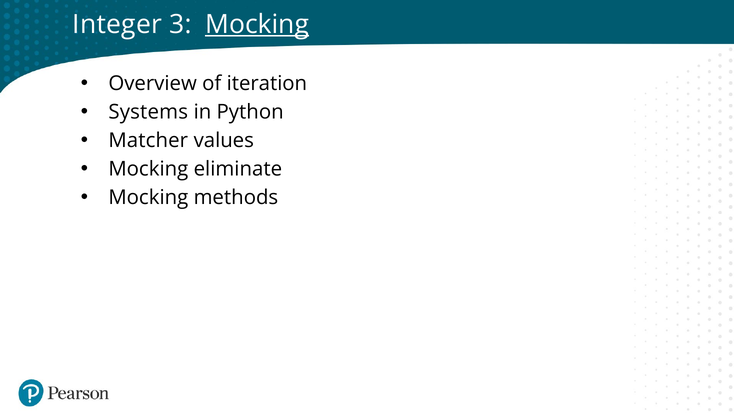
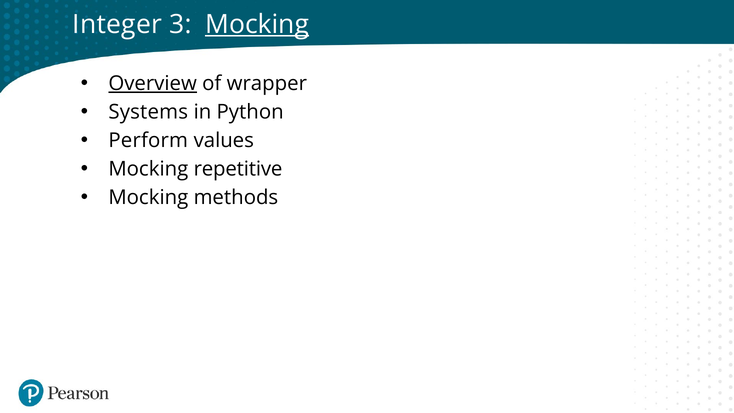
Overview underline: none -> present
iteration: iteration -> wrapper
Matcher: Matcher -> Perform
eliminate: eliminate -> repetitive
